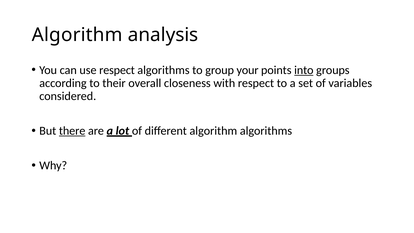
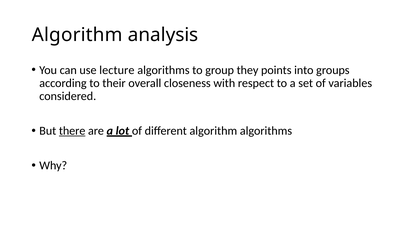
use respect: respect -> lecture
your: your -> they
into underline: present -> none
